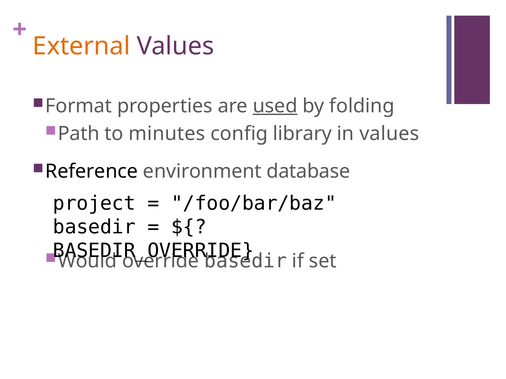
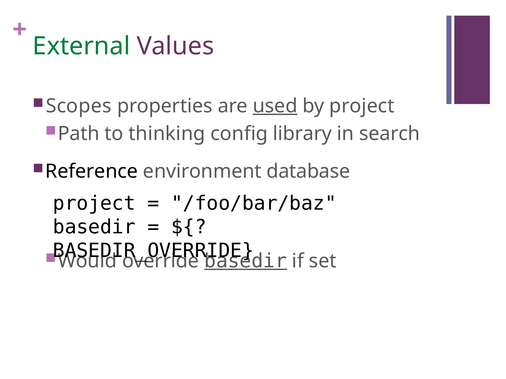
External colour: orange -> green
Format: Format -> Scopes
by folding: folding -> project
minutes: minutes -> thinking
in values: values -> search
basedir at (246, 261) underline: none -> present
